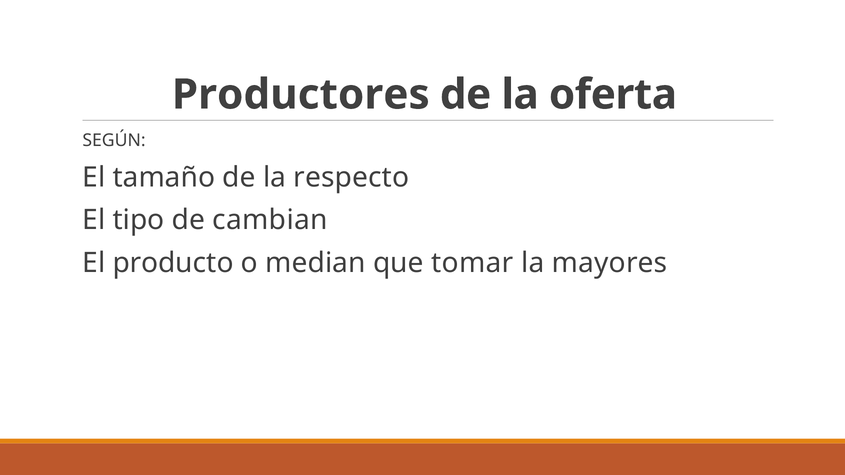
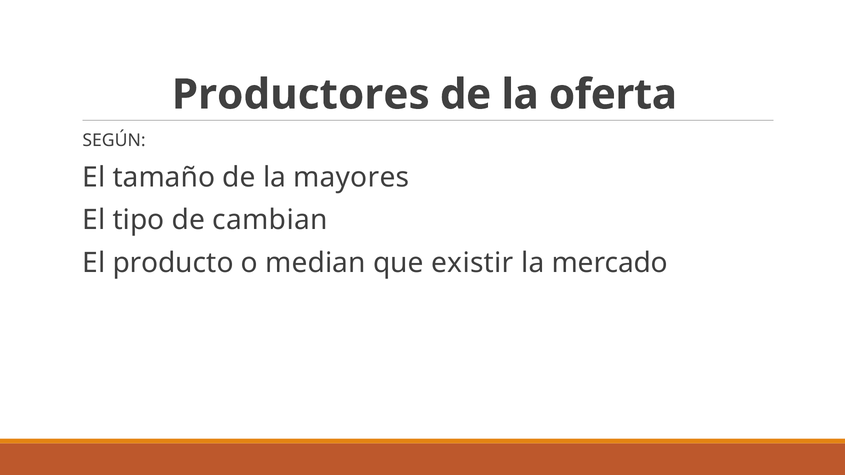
respecto: respecto -> mayores
tomar: tomar -> existir
mayores: mayores -> mercado
